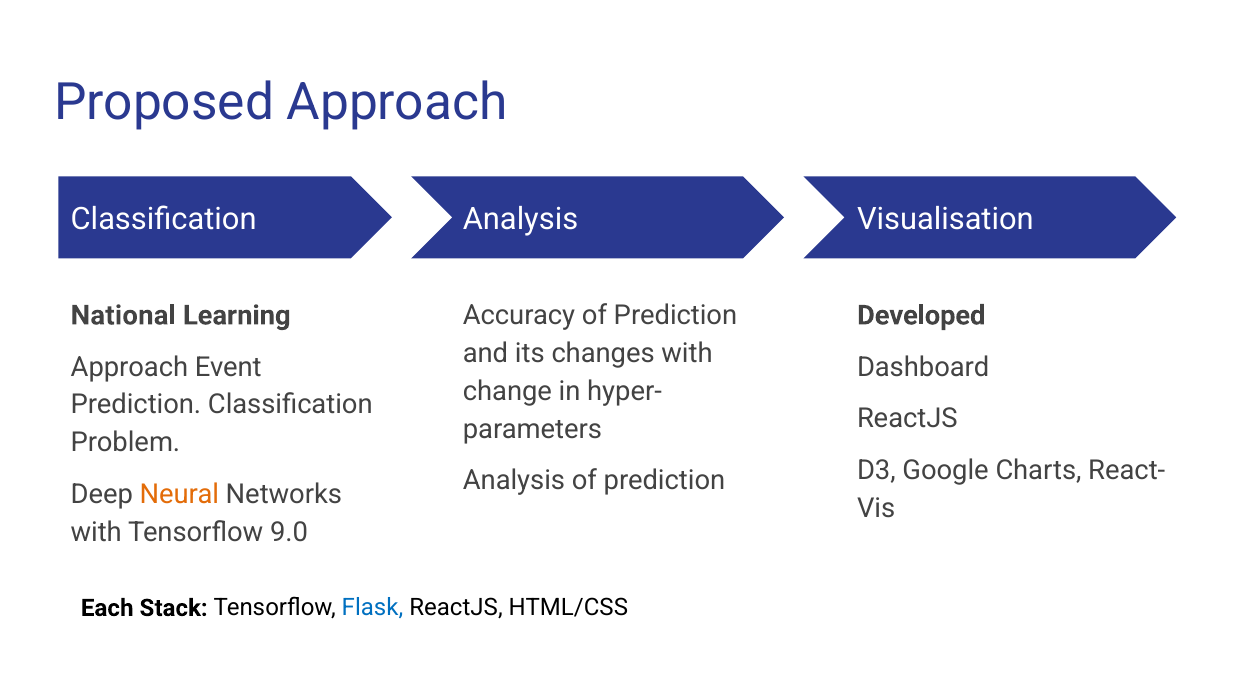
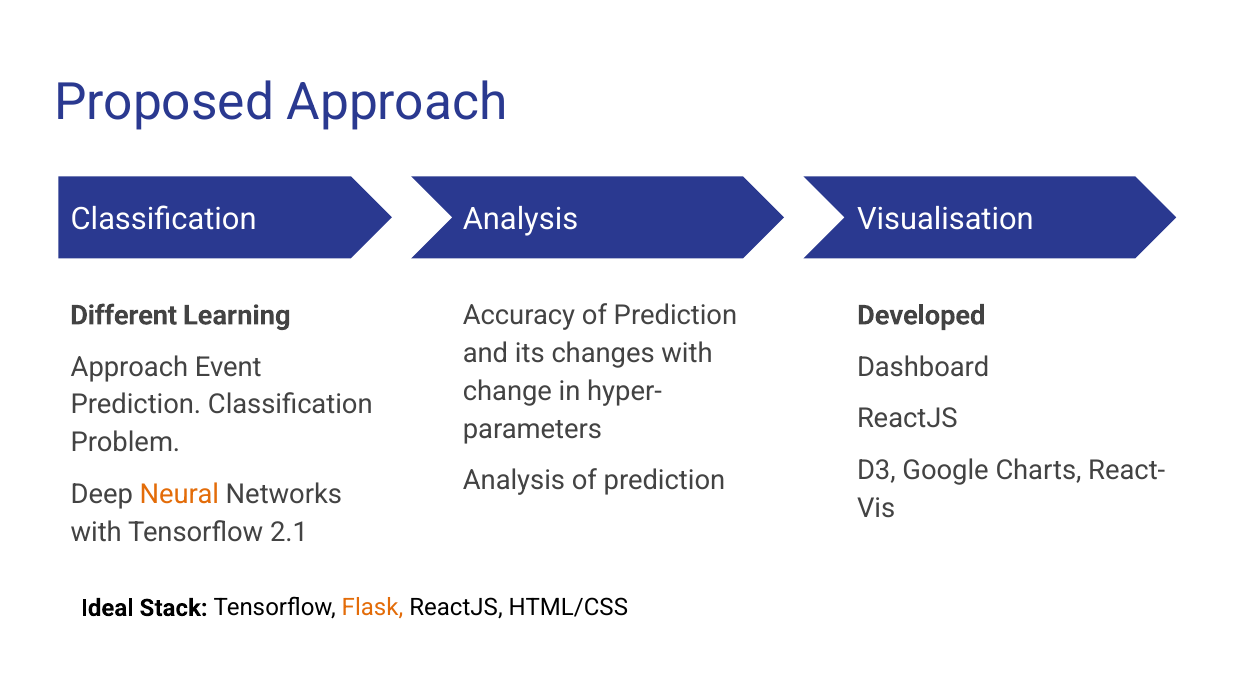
National: National -> Different
9.0: 9.0 -> 2.1
Each: Each -> Ideal
Flask colour: blue -> orange
